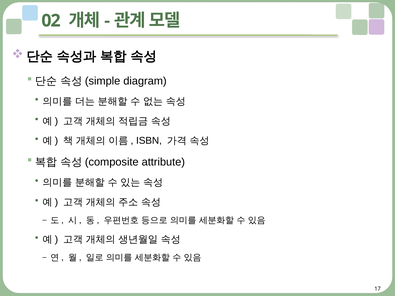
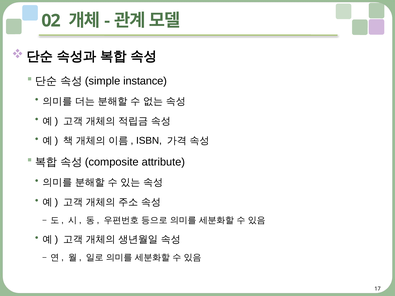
diagram: diagram -> instance
